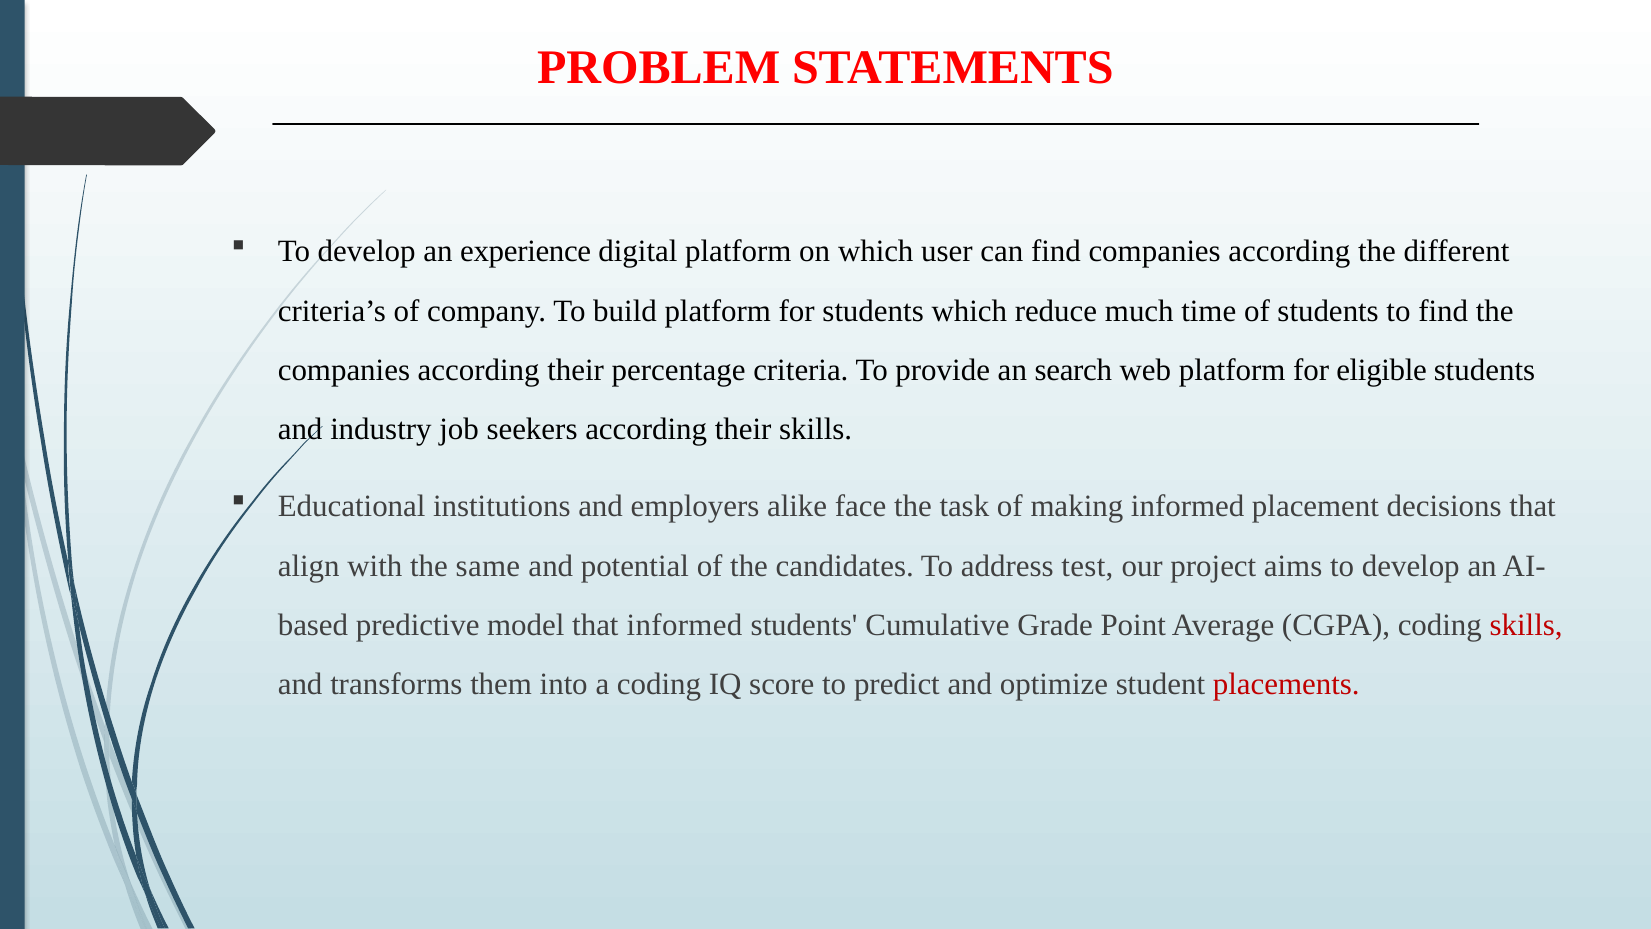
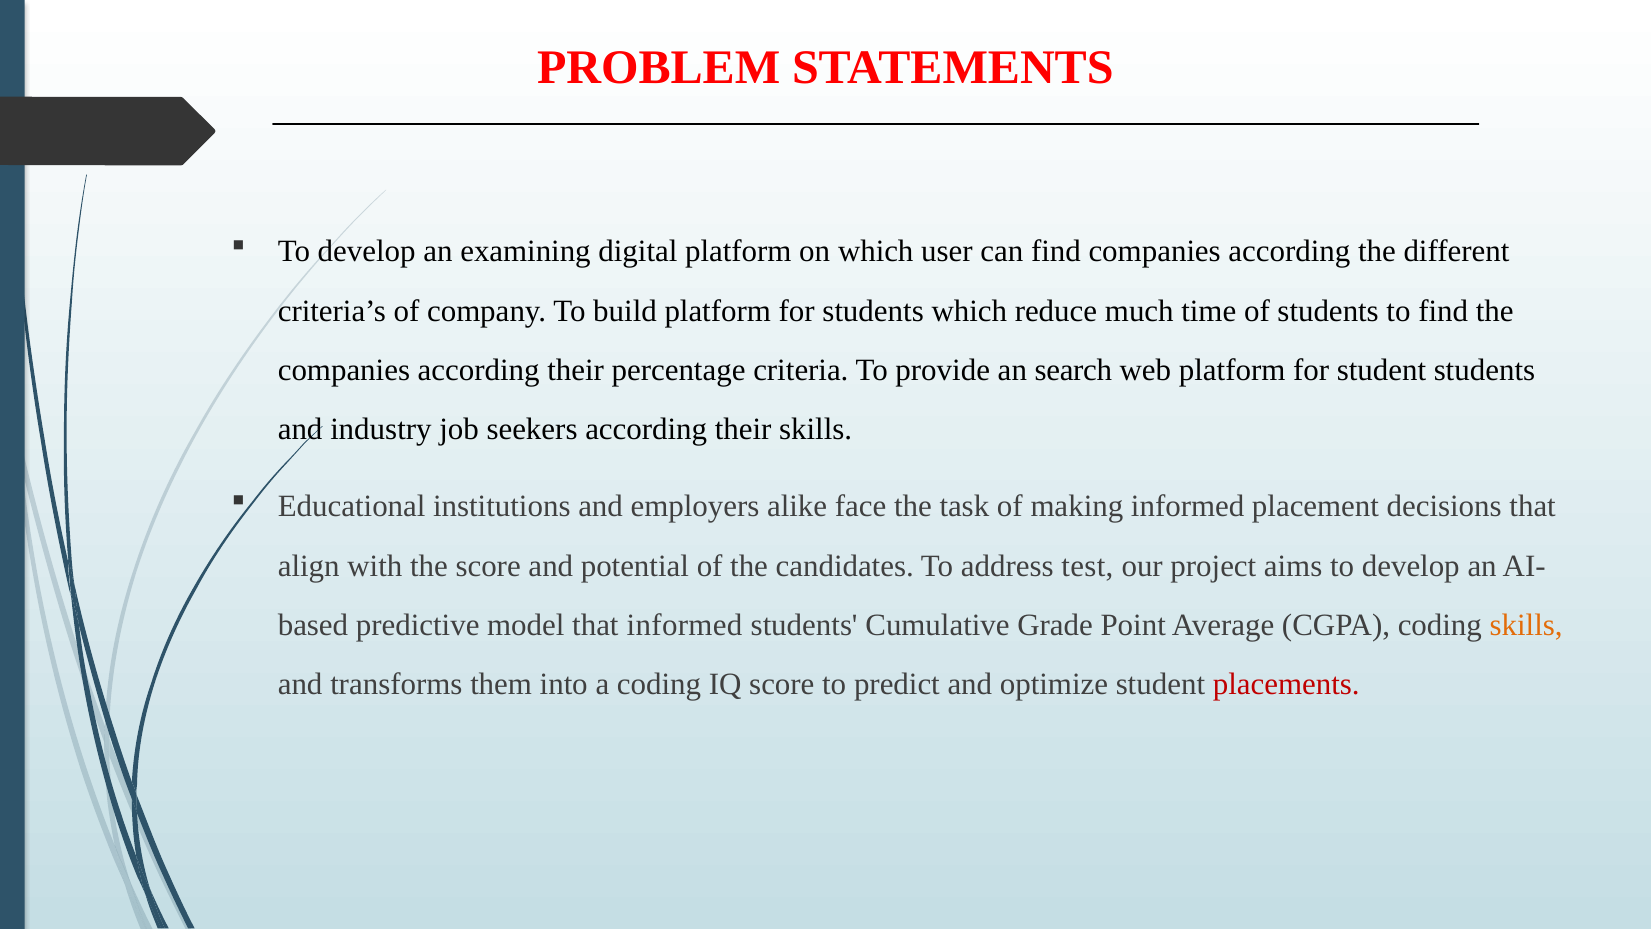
experience: experience -> examining
for eligible: eligible -> student
the same: same -> score
skills at (1526, 625) colour: red -> orange
